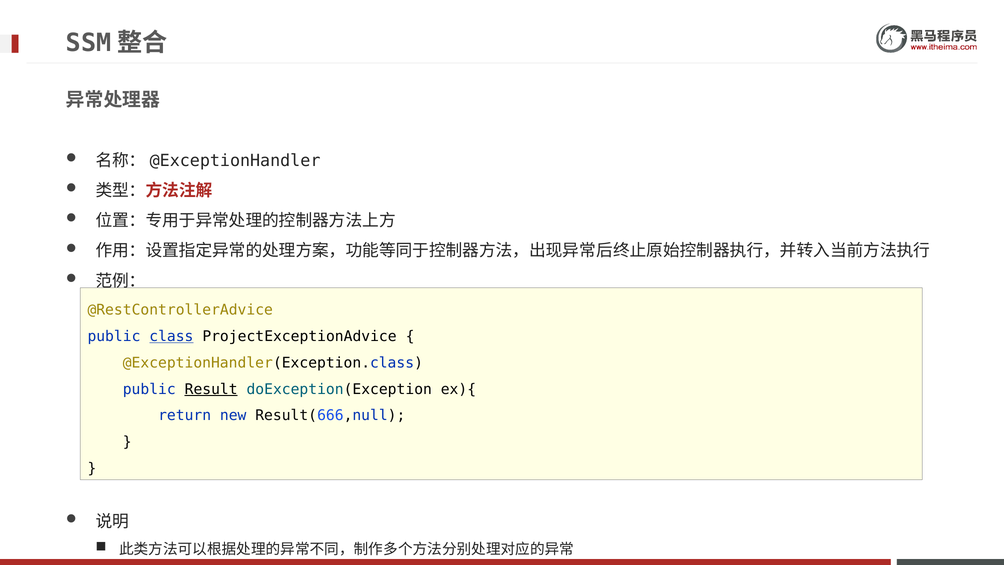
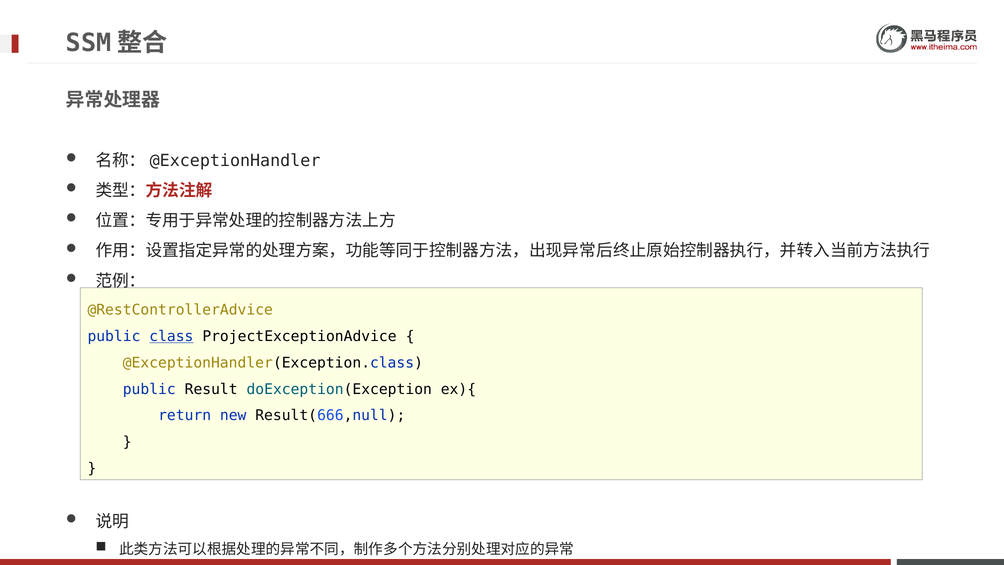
Result underline: present -> none
